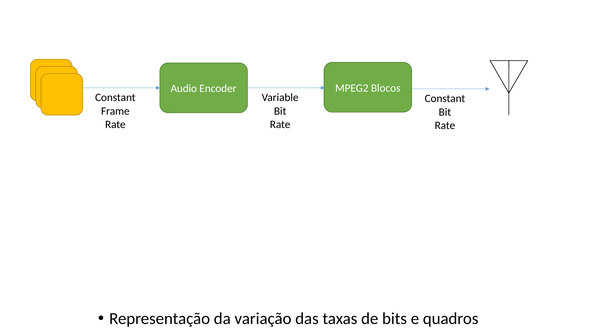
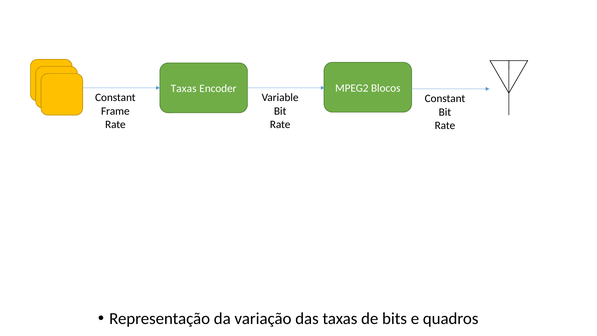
Audio at (184, 89): Audio -> Taxas
